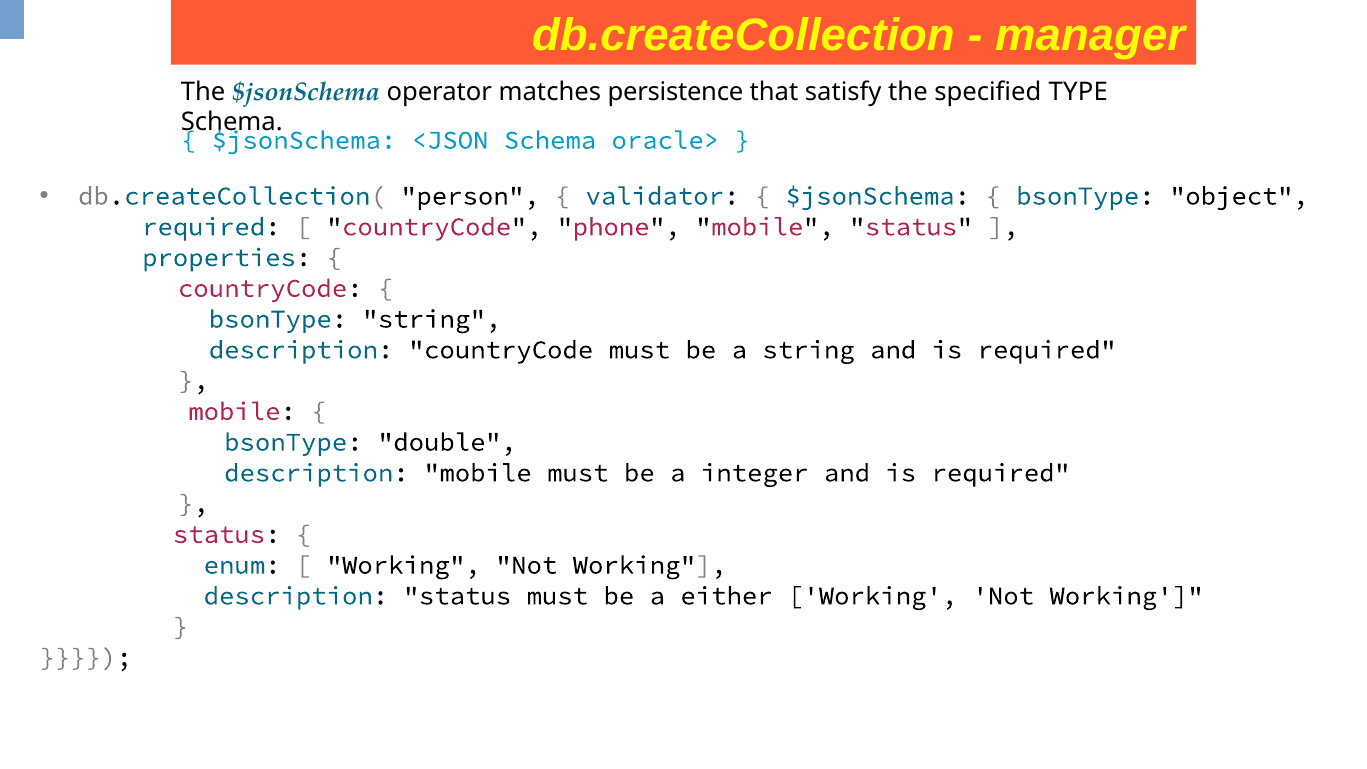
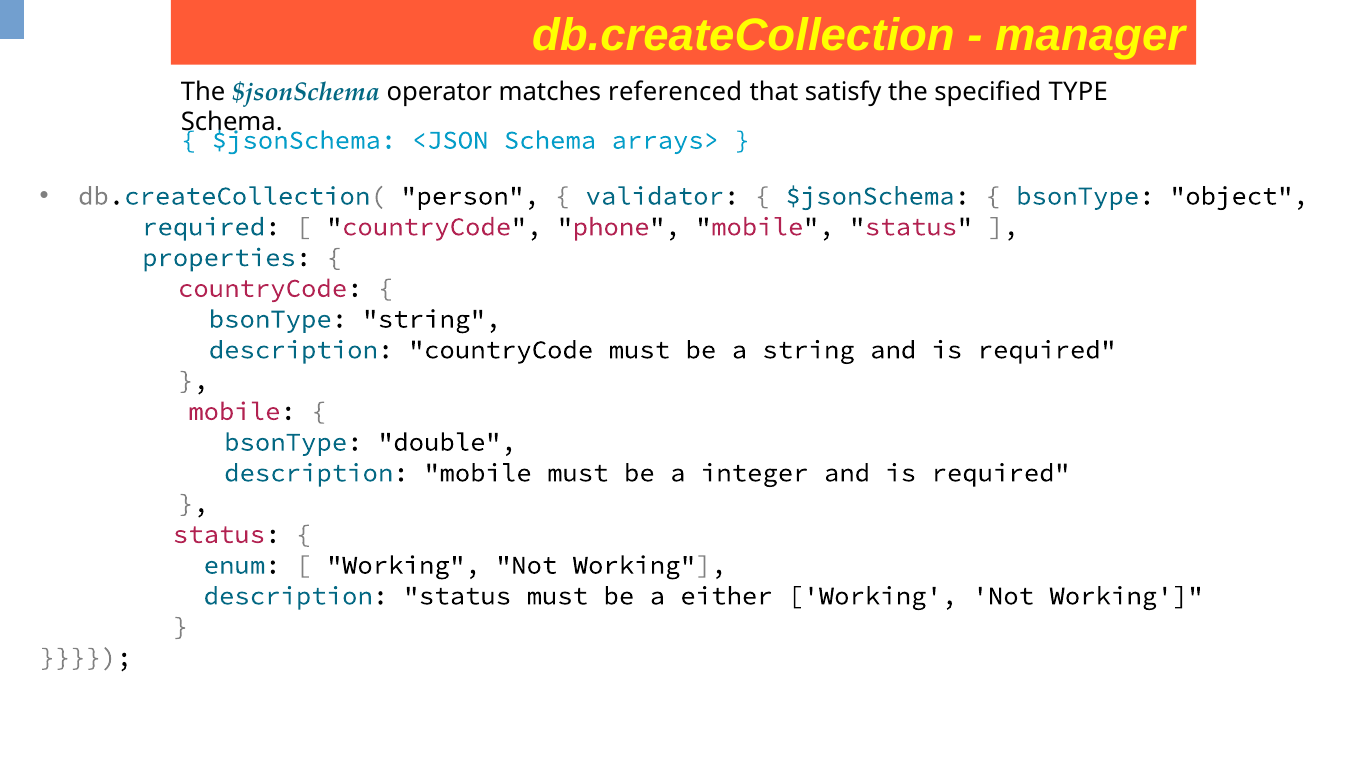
persistence: persistence -> referenced
oracle>: oracle> -> arrays>
